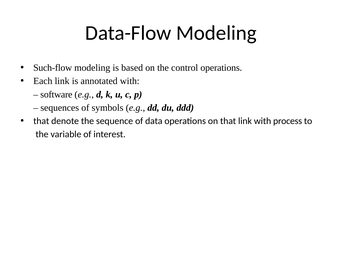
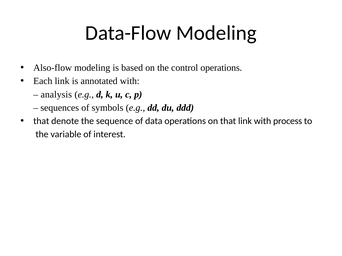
Such-flow: Such-flow -> Also-flow
software: software -> analysis
